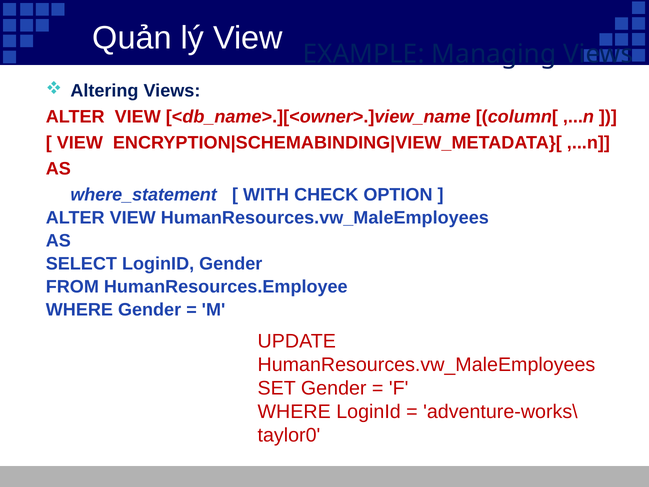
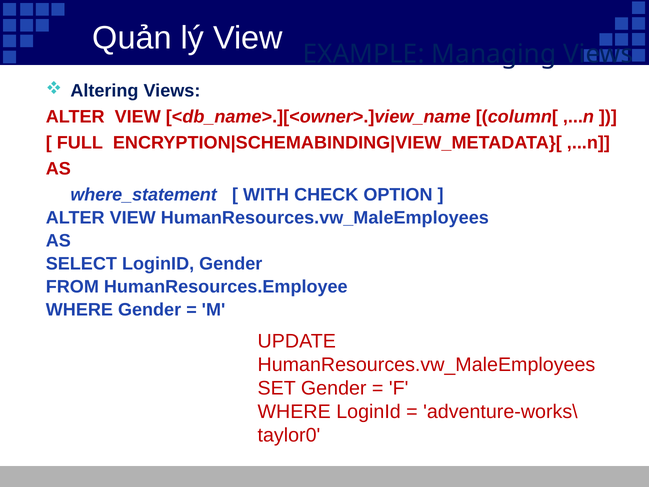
VIEW at (80, 143): VIEW -> FULL
